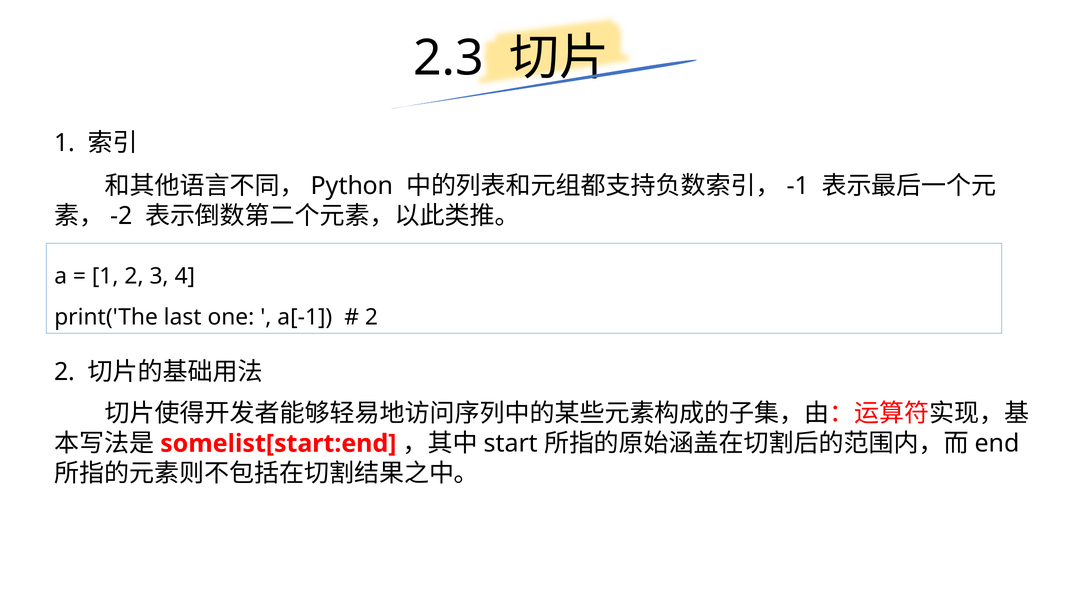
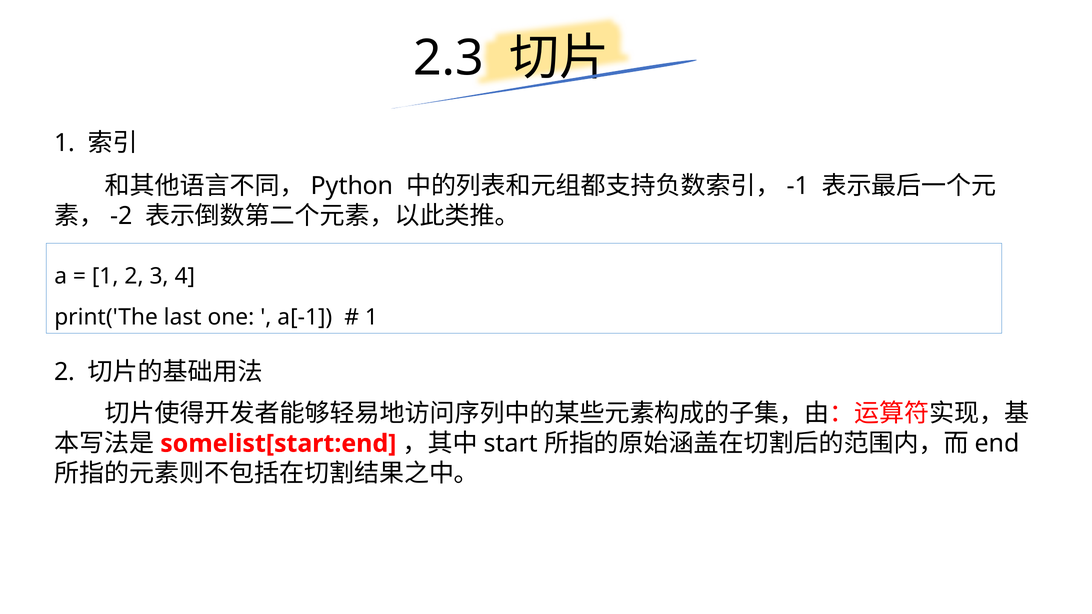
2 at (371, 317): 2 -> 1
